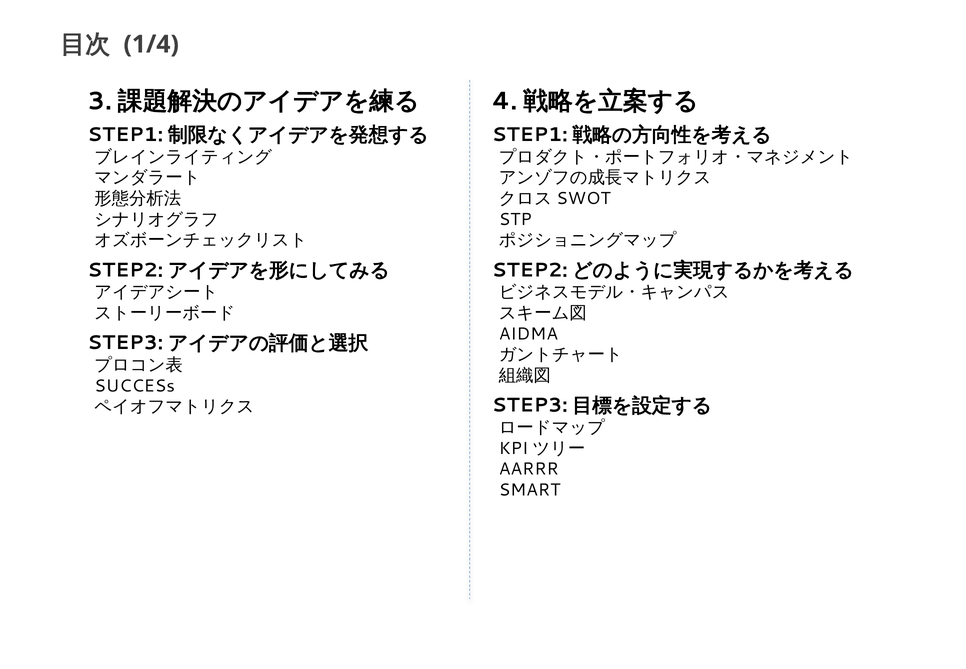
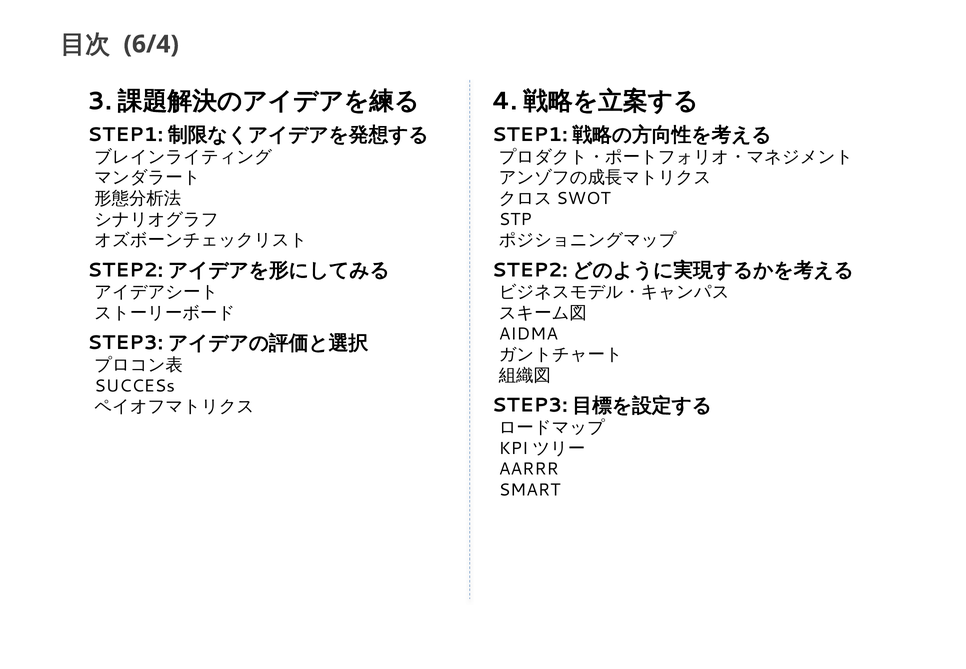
1/4: 1/4 -> 6/4
